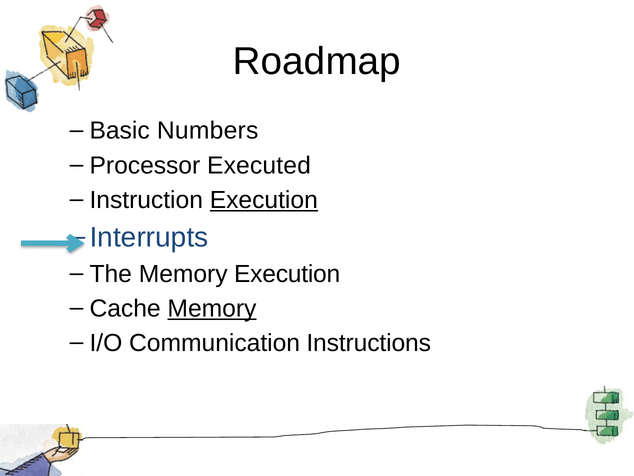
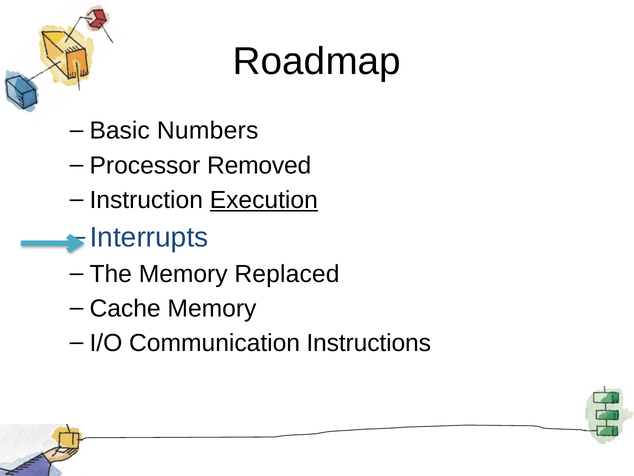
Executed: Executed -> Removed
Memory Execution: Execution -> Replaced
Memory at (212, 308) underline: present -> none
